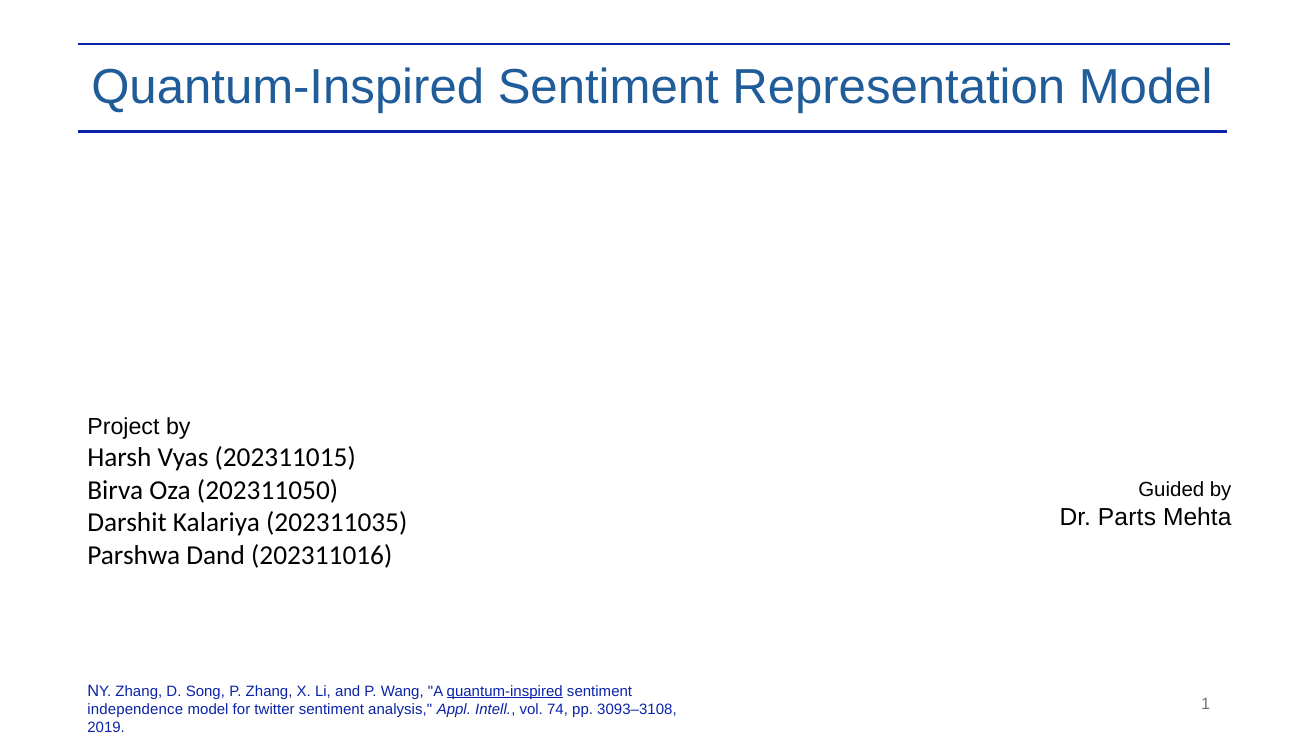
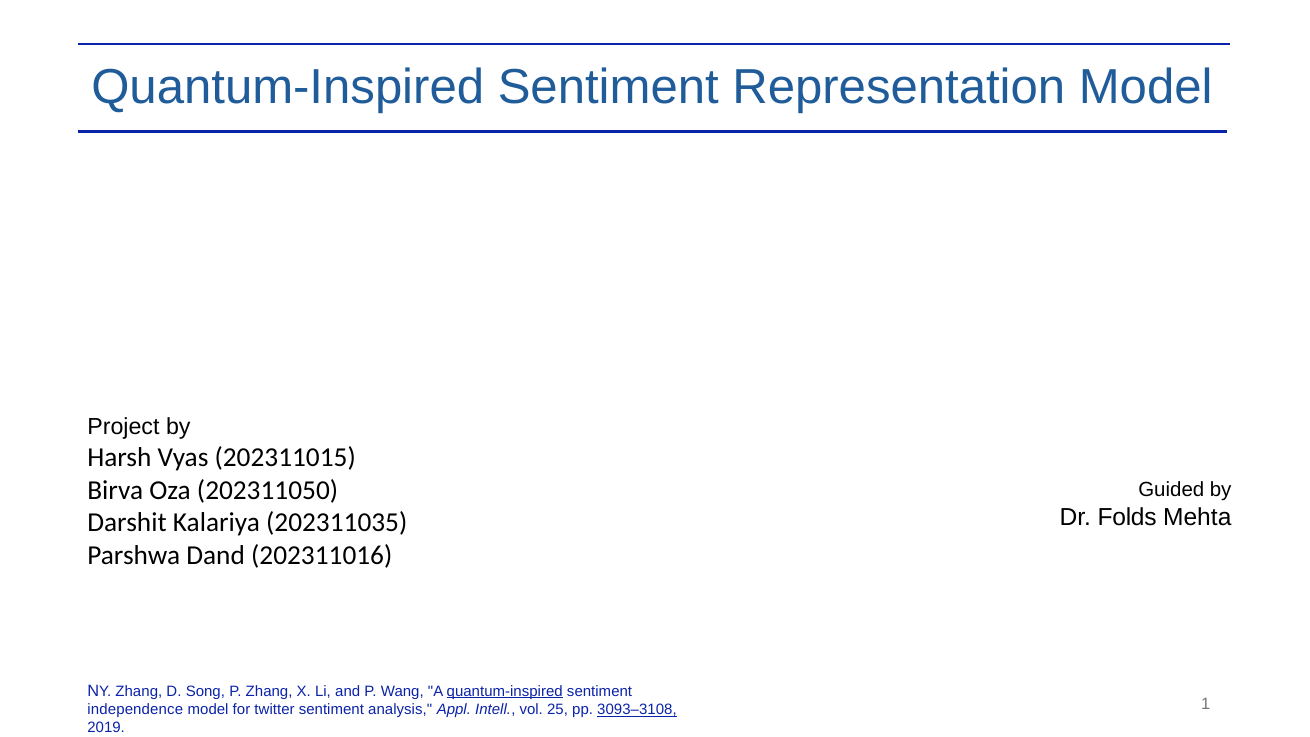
Parts: Parts -> Folds
74: 74 -> 25
3093–3108 underline: none -> present
